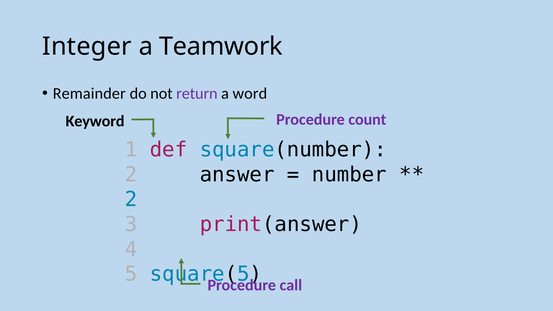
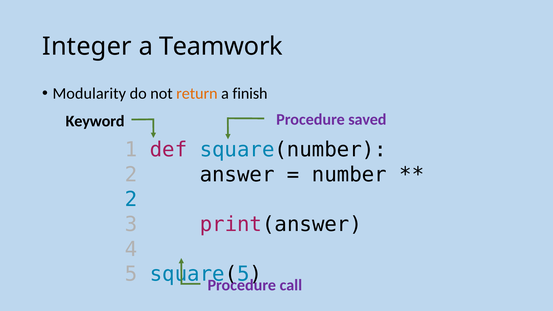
Remainder: Remainder -> Modularity
return colour: purple -> orange
word: word -> finish
count: count -> saved
